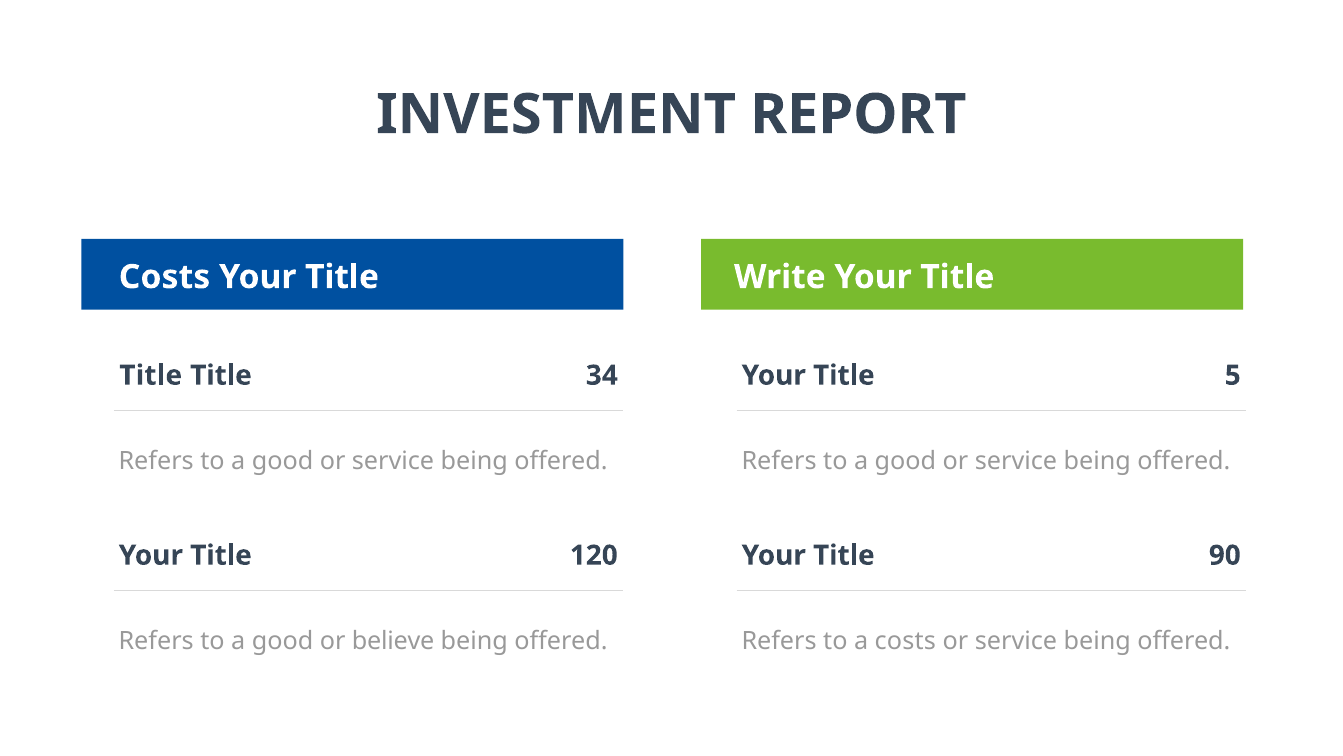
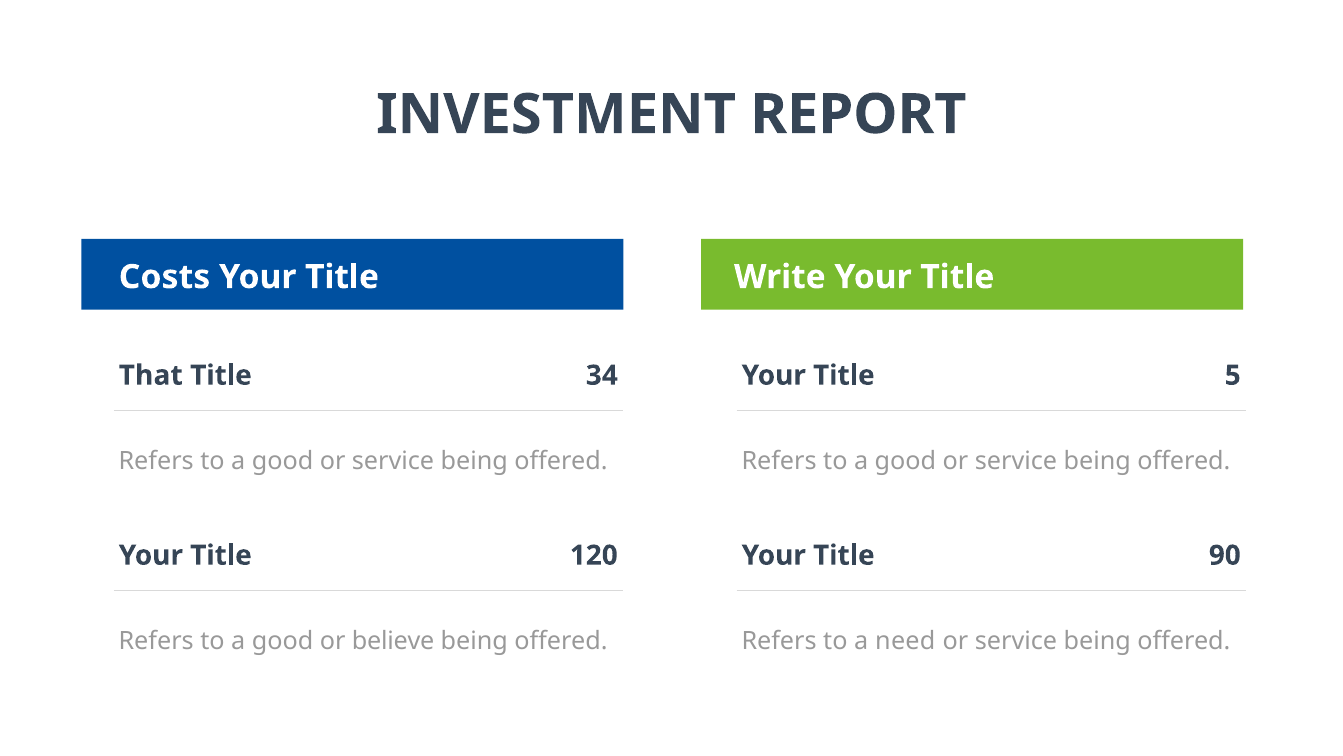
Title at (151, 375): Title -> That
a costs: costs -> need
